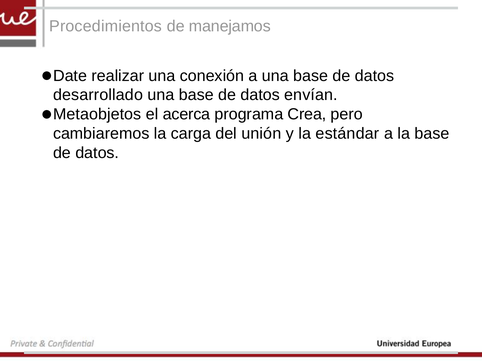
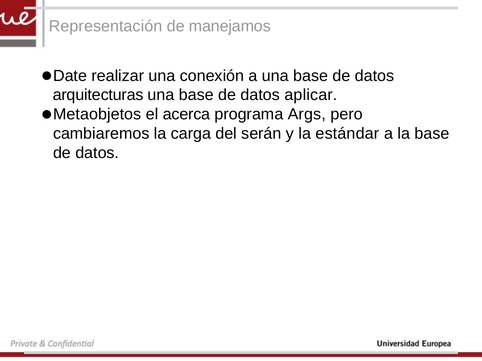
Procedimientos: Procedimientos -> Representación
desarrollado: desarrollado -> arquitecturas
envían: envían -> aplicar
Crea: Crea -> Args
unión: unión -> serán
